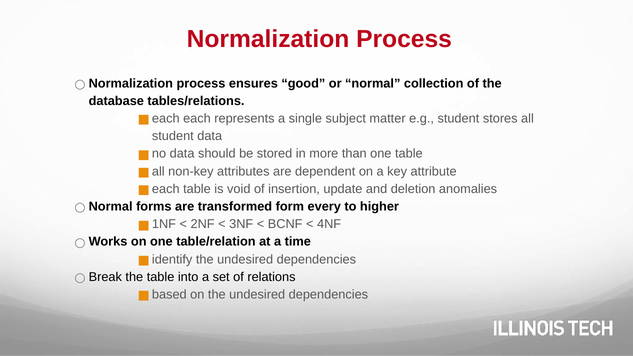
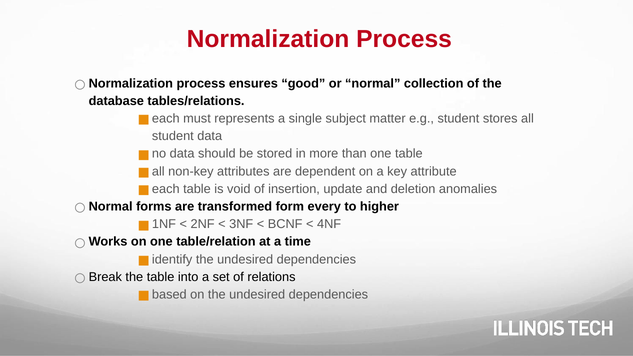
each each: each -> must
